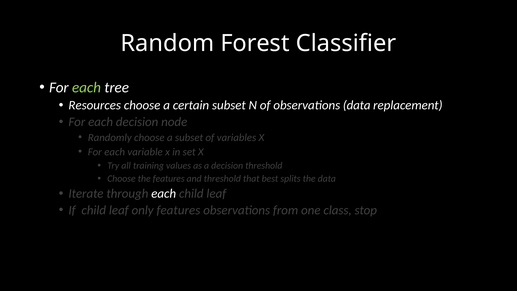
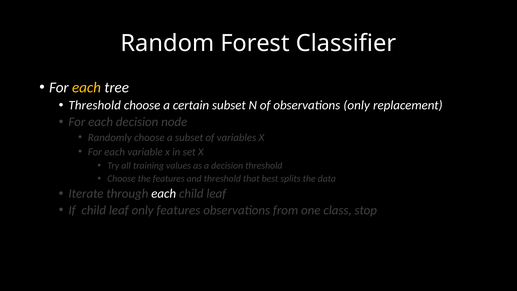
each at (86, 87) colour: light green -> yellow
Resources at (95, 105): Resources -> Threshold
observations data: data -> only
